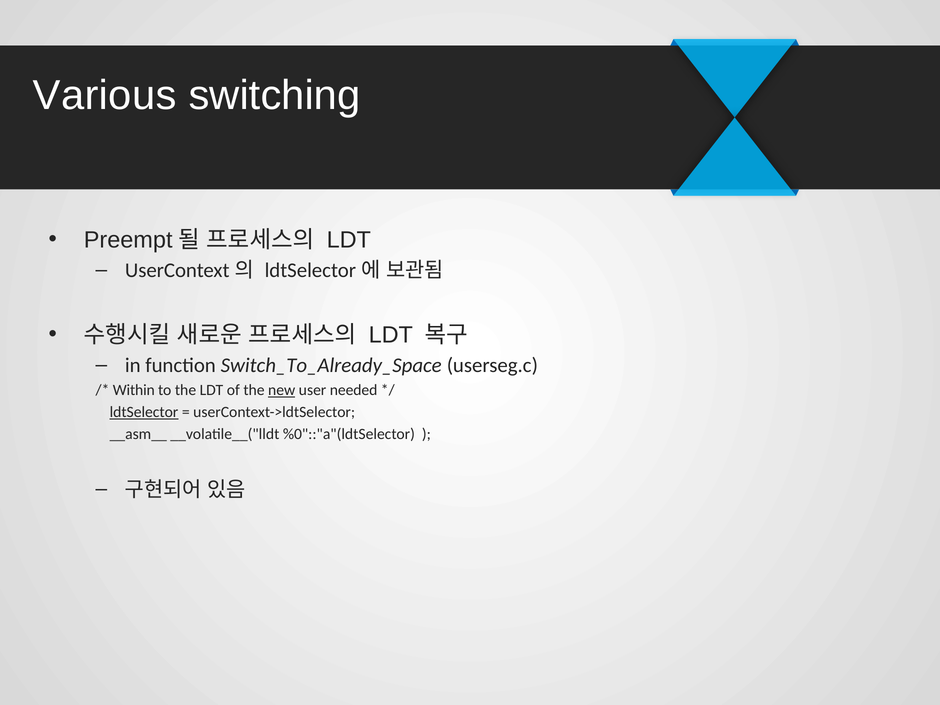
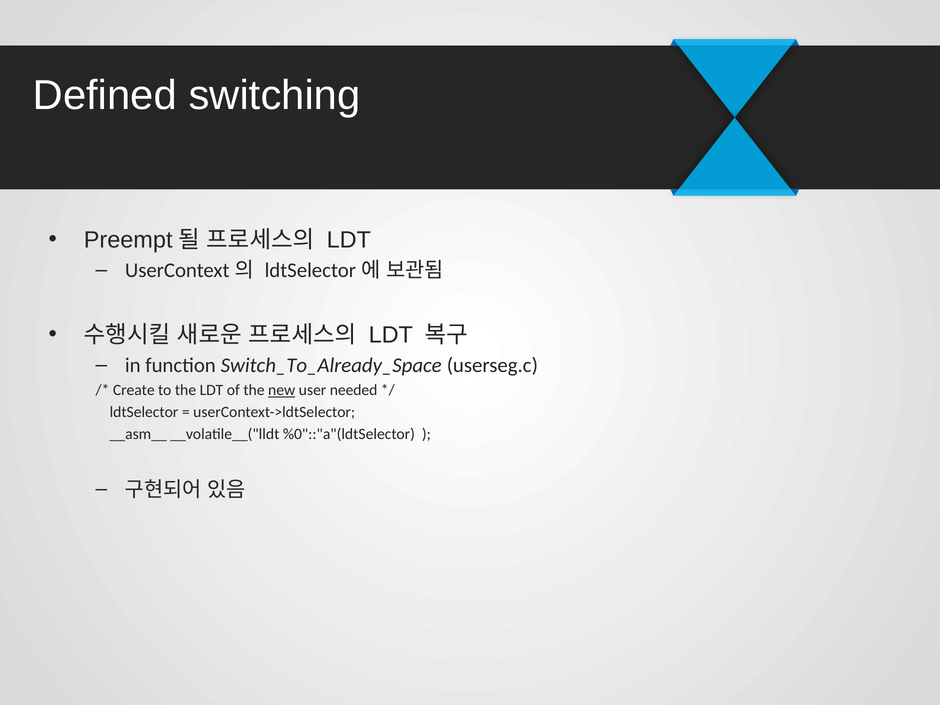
Various: Various -> Defined
Within: Within -> Create
ldtSelector underline: present -> none
